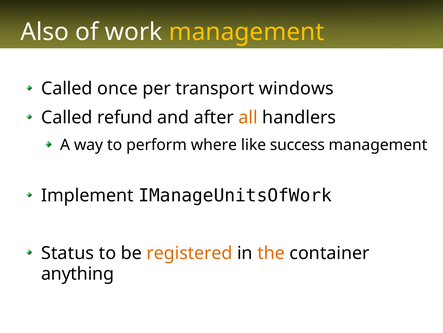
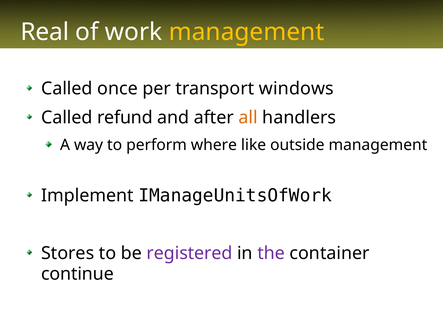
Also: Also -> Real
success: success -> outside
Status: Status -> Stores
registered colour: orange -> purple
the colour: orange -> purple
anything: anything -> continue
